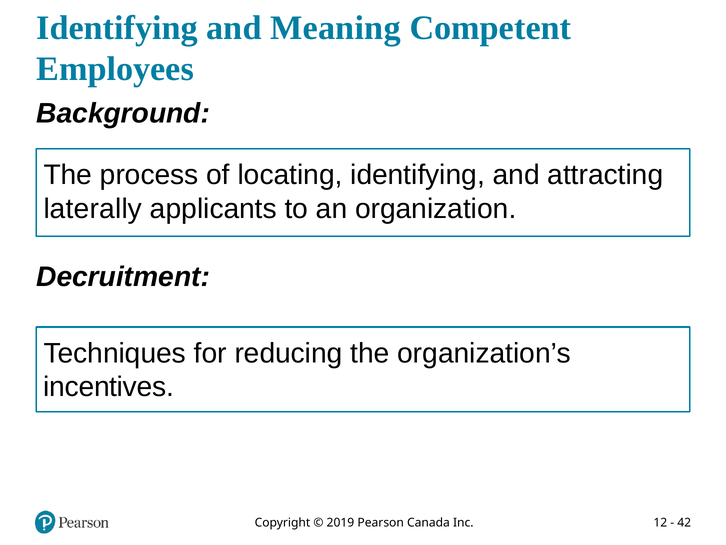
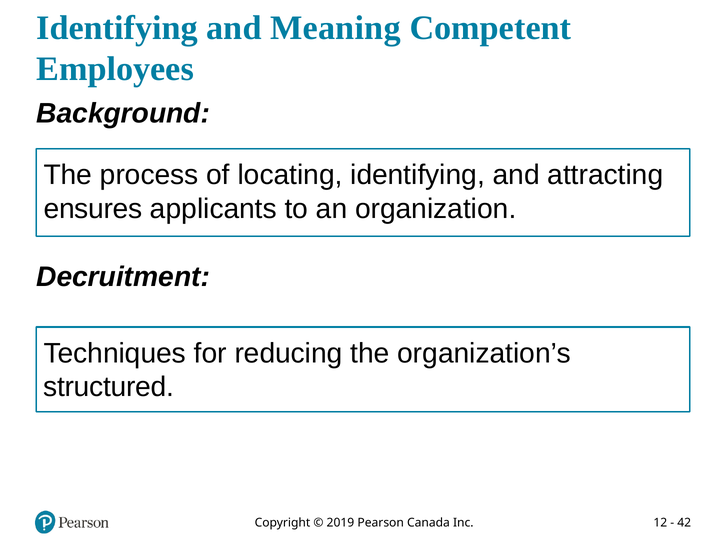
laterally: laterally -> ensures
incentives: incentives -> structured
